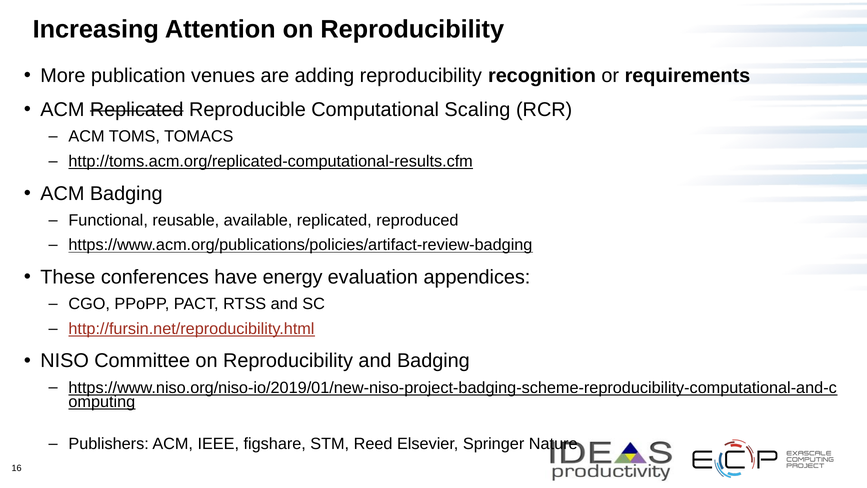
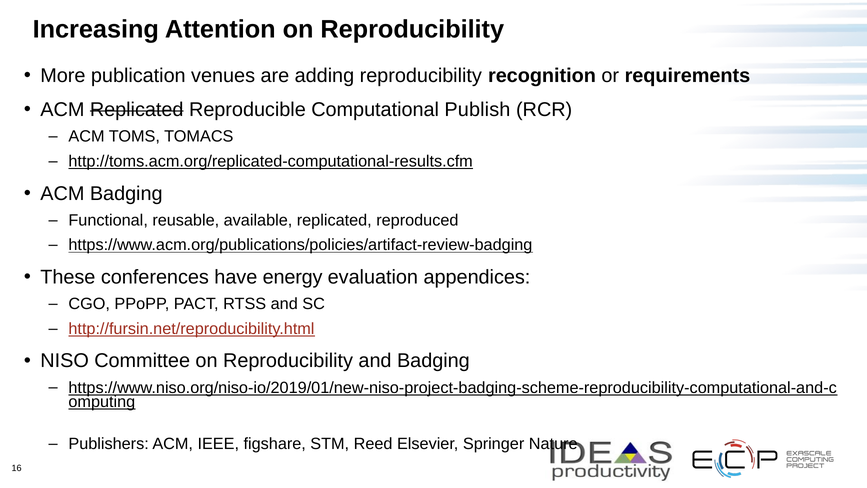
Scaling: Scaling -> Publish
